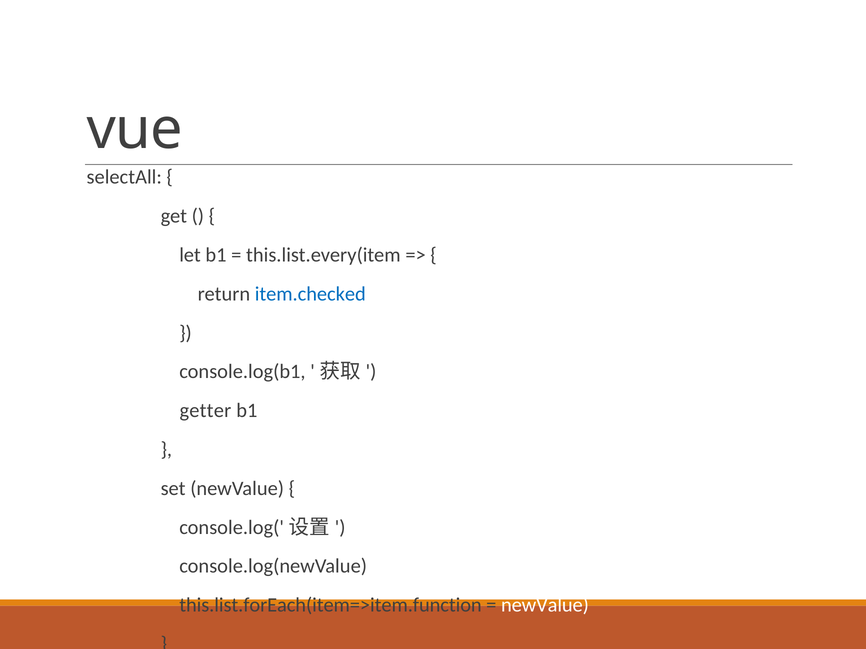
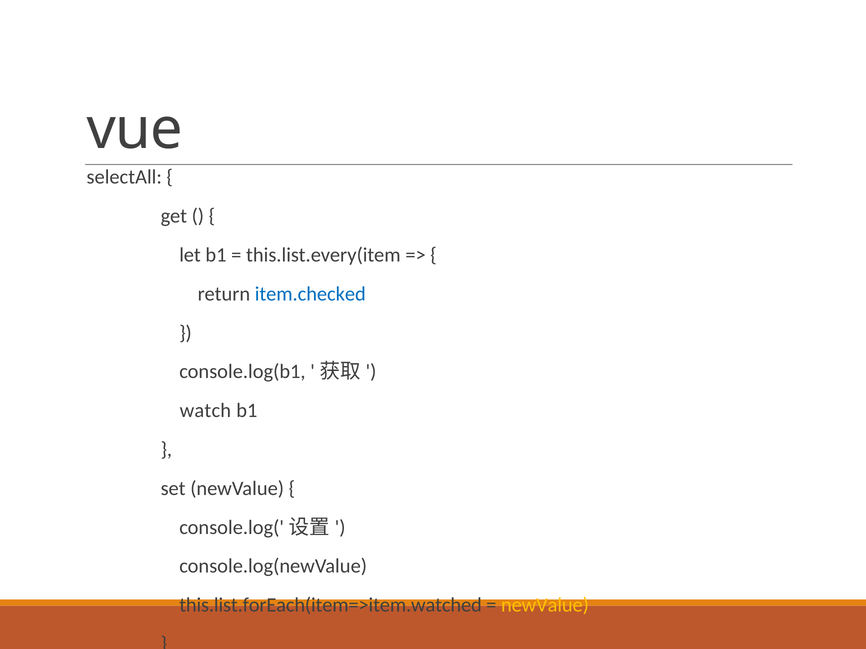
getter: getter -> watch
this.list.forEach(item=>item.function: this.list.forEach(item=>item.function -> this.list.forEach(item=>item.watched
newValue at (545, 606) colour: white -> yellow
